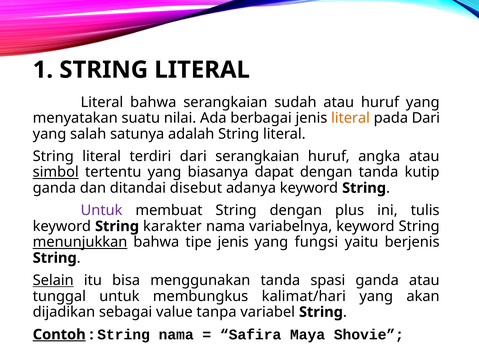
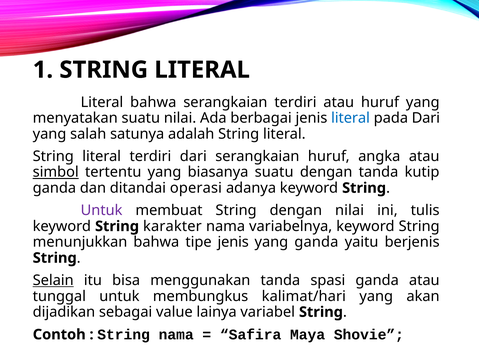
serangkaian sudah: sudah -> terdiri
literal at (351, 118) colour: orange -> blue
biasanya dapat: dapat -> suatu
disebut: disebut -> operasi
dengan plus: plus -> nilai
menunjukkan underline: present -> none
yang fungsi: fungsi -> ganda
tanpa: tanpa -> lainya
Contoh underline: present -> none
